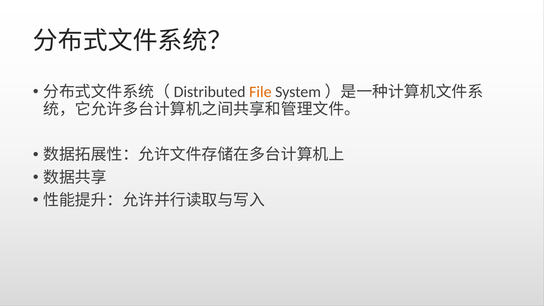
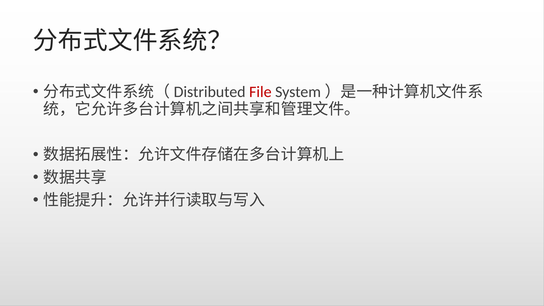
File colour: orange -> red
